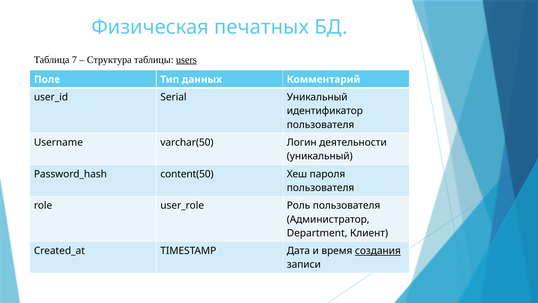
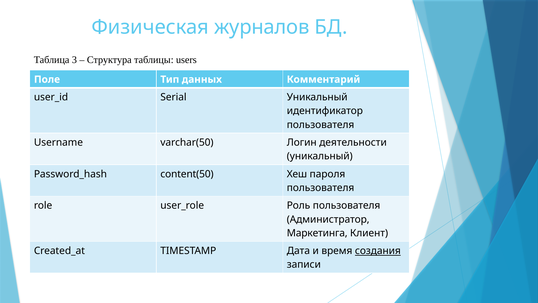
печатных: печатных -> журналов
7: 7 -> 3
users underline: present -> none
Department: Department -> Маркетинга
